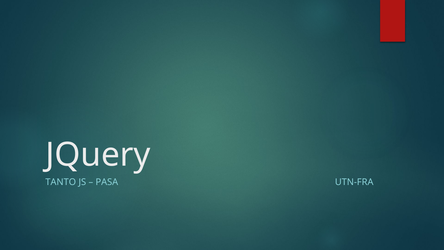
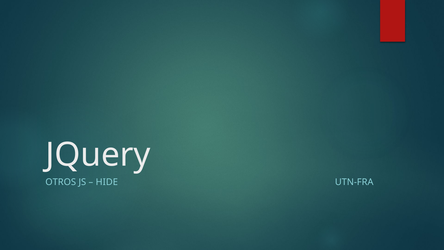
TANTO: TANTO -> OTROS
PASA: PASA -> HIDE
